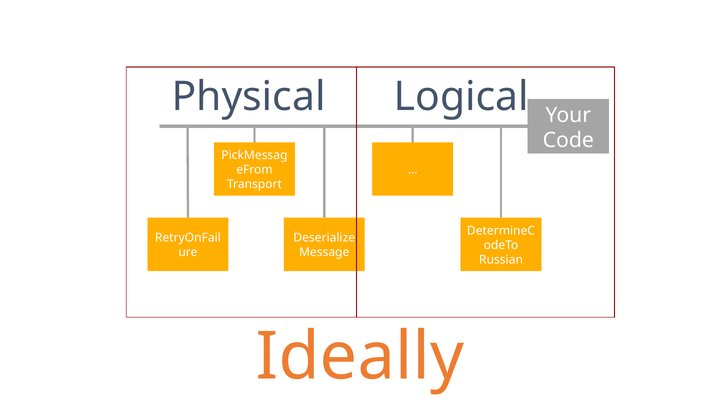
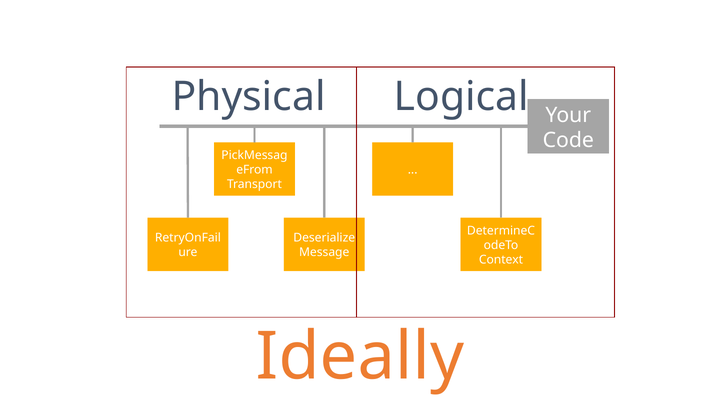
Russian: Russian -> Context
